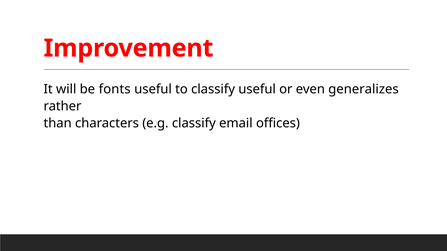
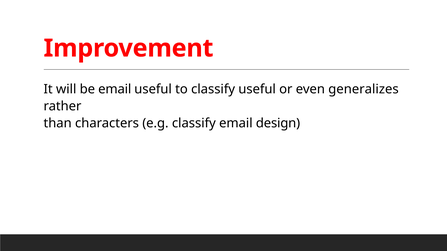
be fonts: fonts -> email
offices: offices -> design
